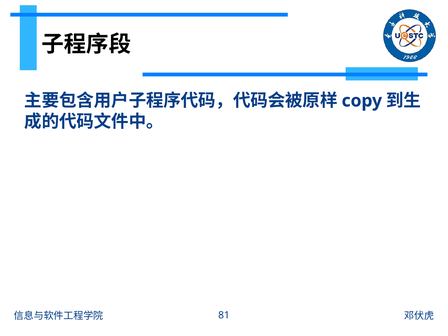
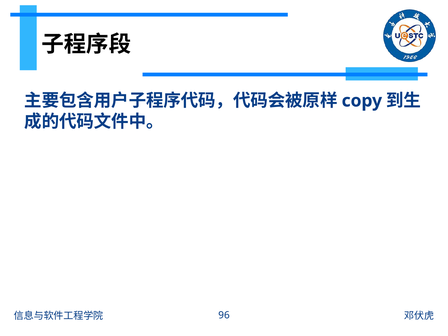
81: 81 -> 96
